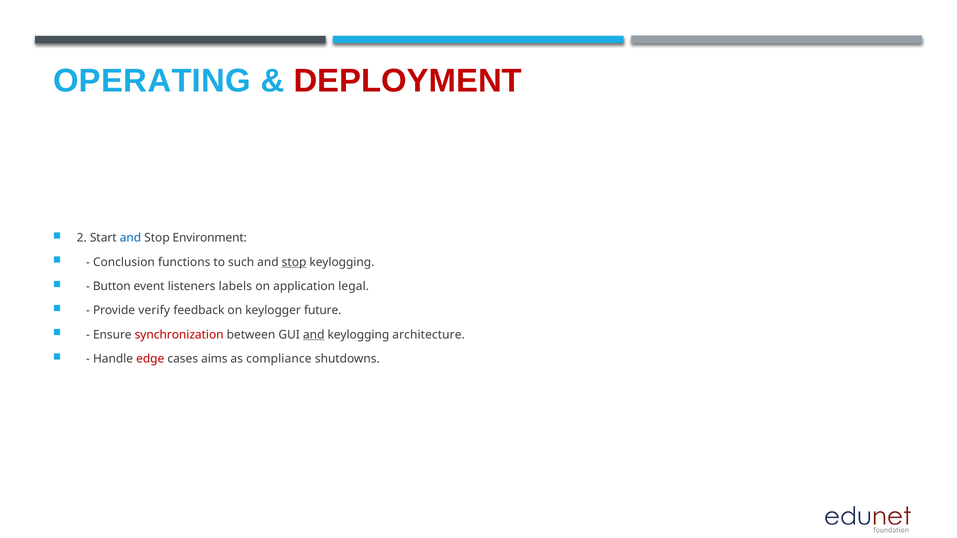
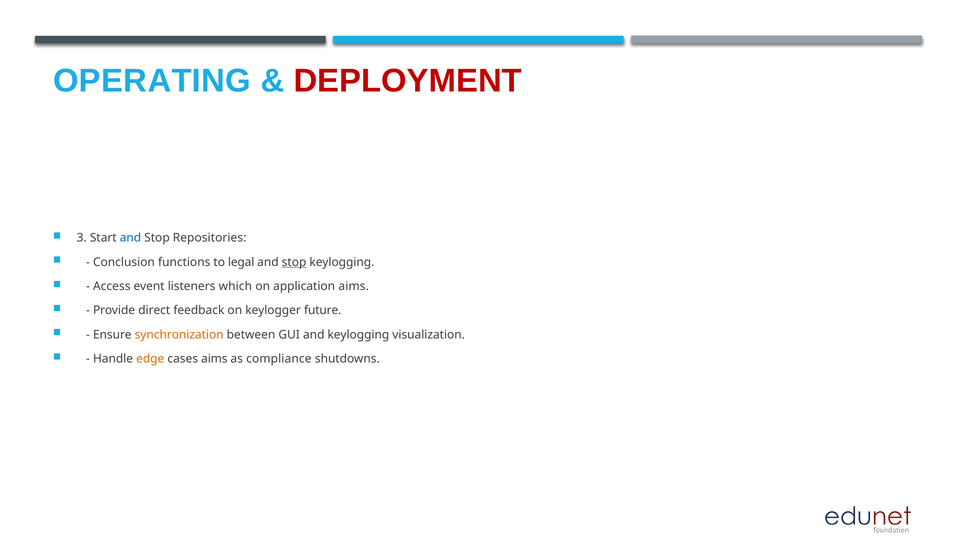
2: 2 -> 3
Environment: Environment -> Repositories
such: such -> legal
Button: Button -> Access
labels: labels -> which
application legal: legal -> aims
verify: verify -> direct
synchronization colour: red -> orange
and at (314, 335) underline: present -> none
architecture: architecture -> visualization
edge colour: red -> orange
